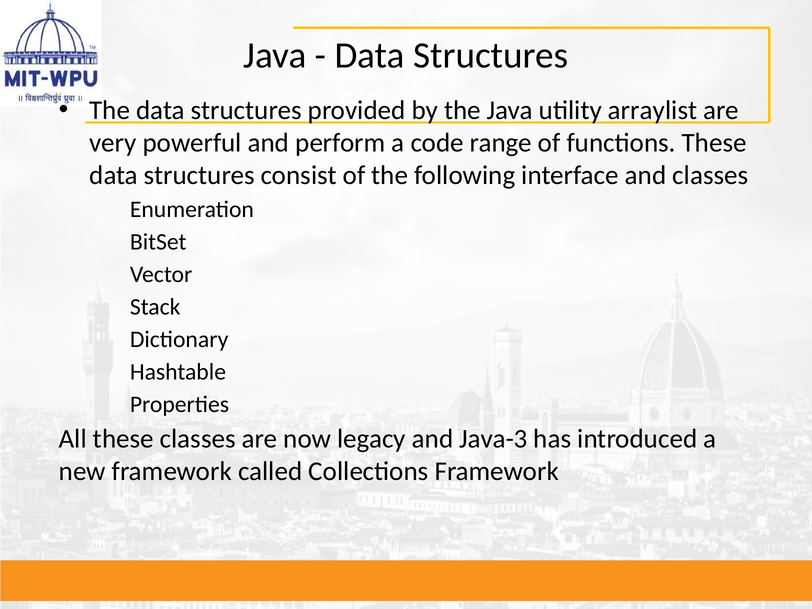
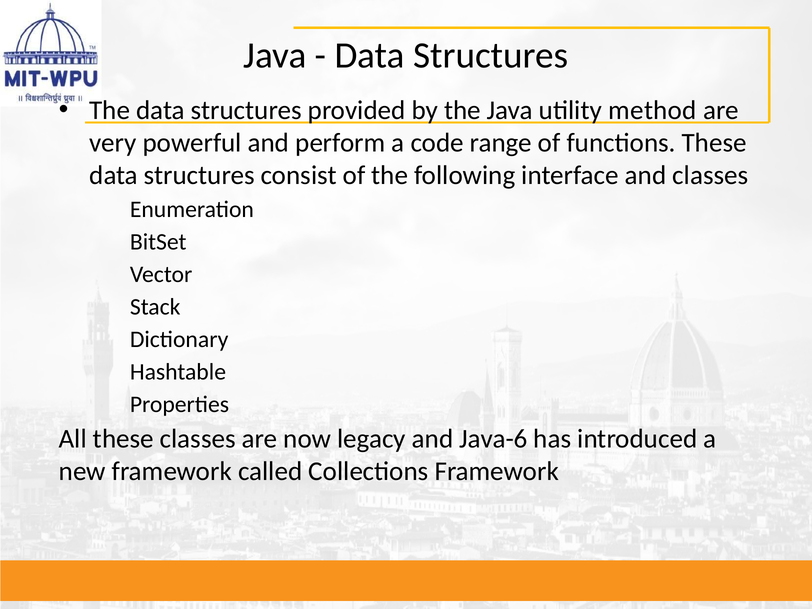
arraylist: arraylist -> method
Java-3: Java-3 -> Java-6
